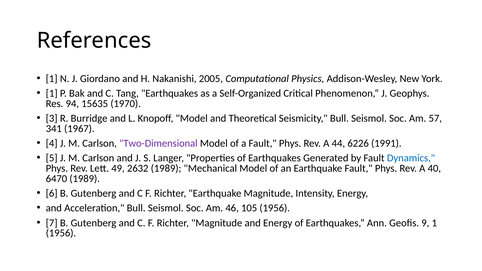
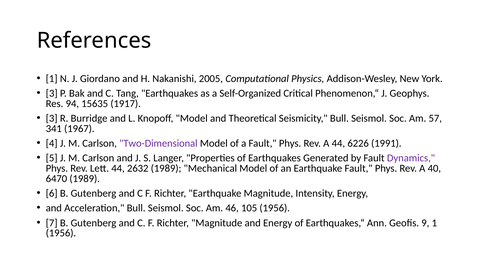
1 at (52, 93): 1 -> 3
1970: 1970 -> 1917
Dynamics colour: blue -> purple
Lett 49: 49 -> 44
